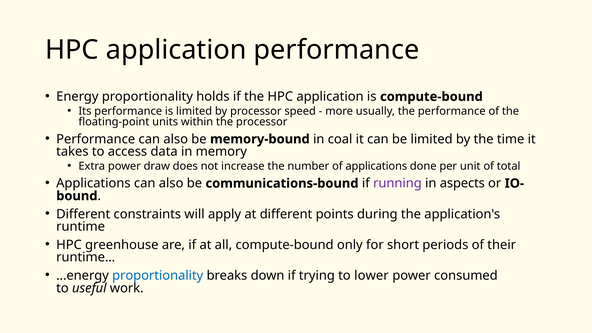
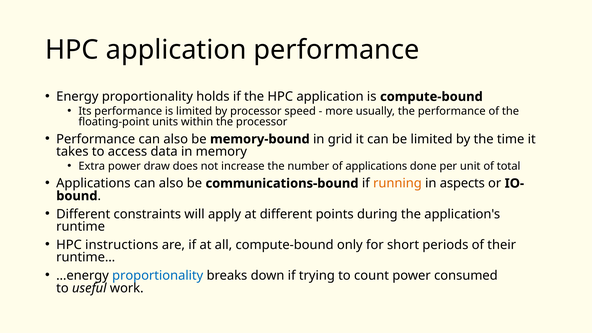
coal: coal -> grid
running colour: purple -> orange
greenhouse: greenhouse -> instructions
lower: lower -> count
